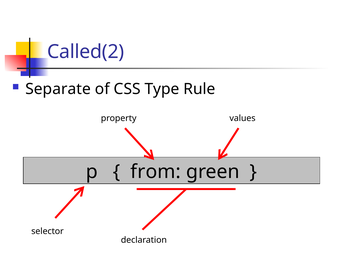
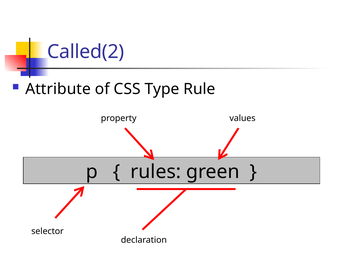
Separate: Separate -> Attribute
from: from -> rules
